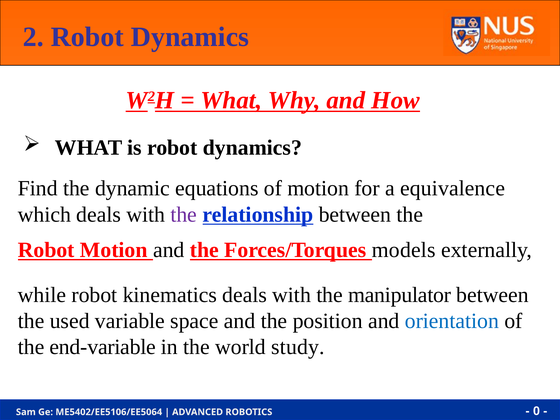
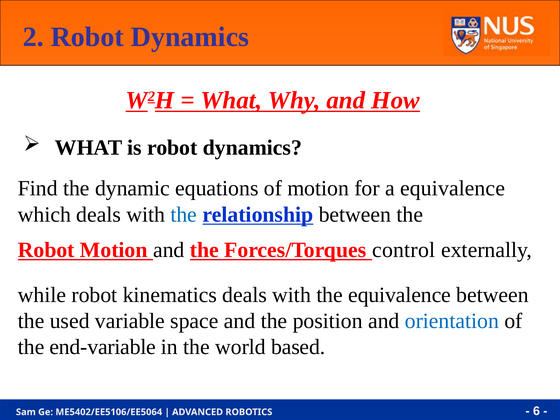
the at (184, 214) colour: purple -> blue
models: models -> control
the manipulator: manipulator -> equivalence
study: study -> based
0: 0 -> 6
